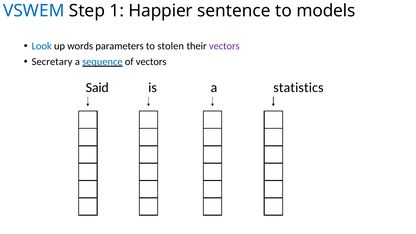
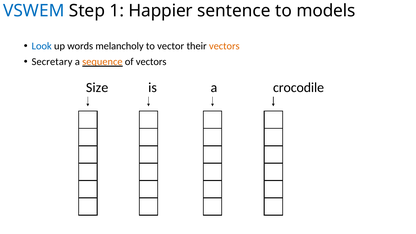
parameters: parameters -> melancholy
stolen: stolen -> vector
vectors at (224, 46) colour: purple -> orange
sequence colour: blue -> orange
Said: Said -> Size
statistics: statistics -> crocodile
